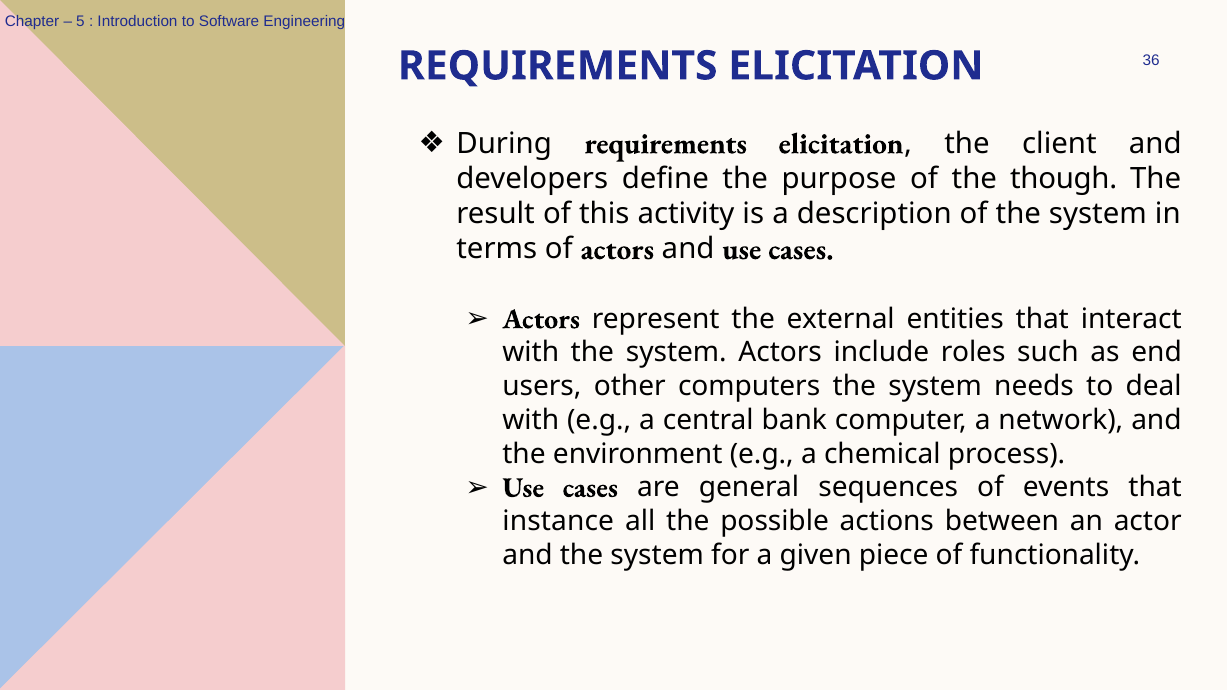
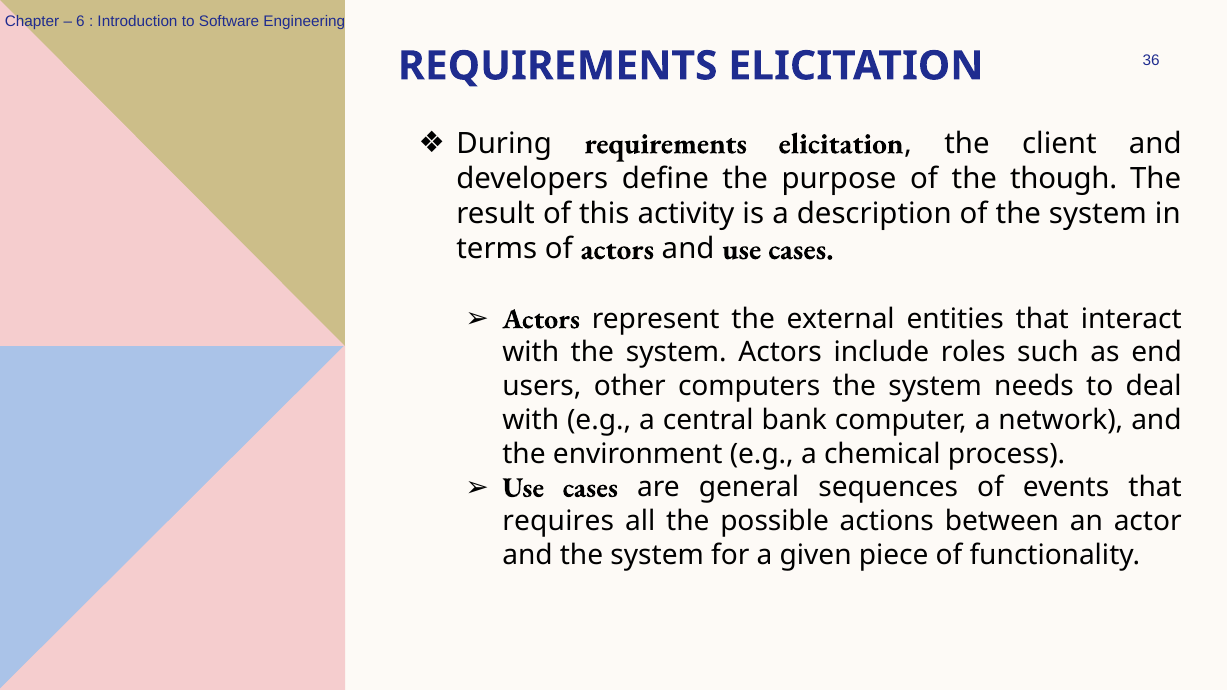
5: 5 -> 6
instance: instance -> requires
